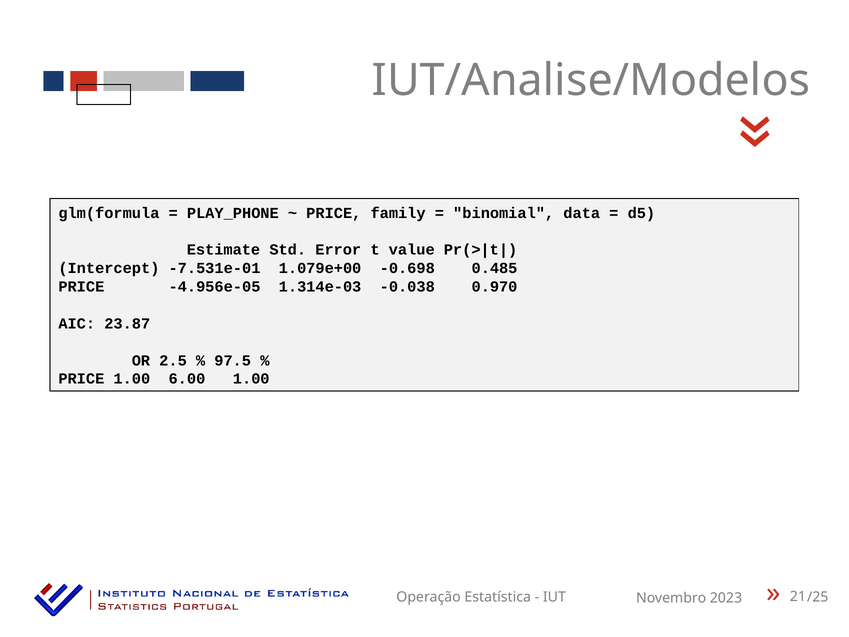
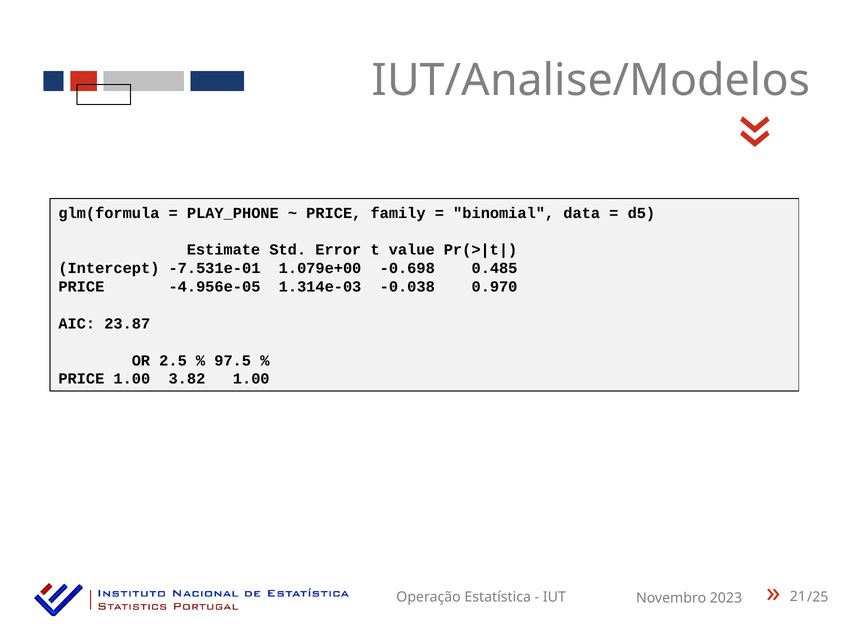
6.00: 6.00 -> 3.82
